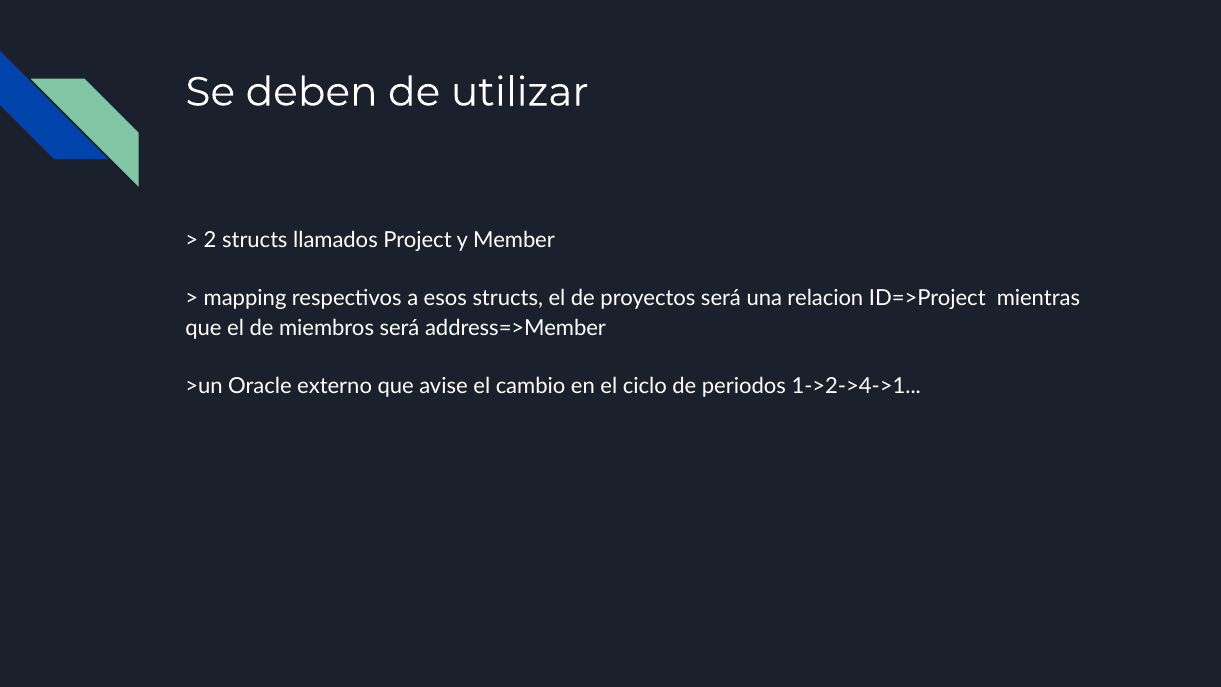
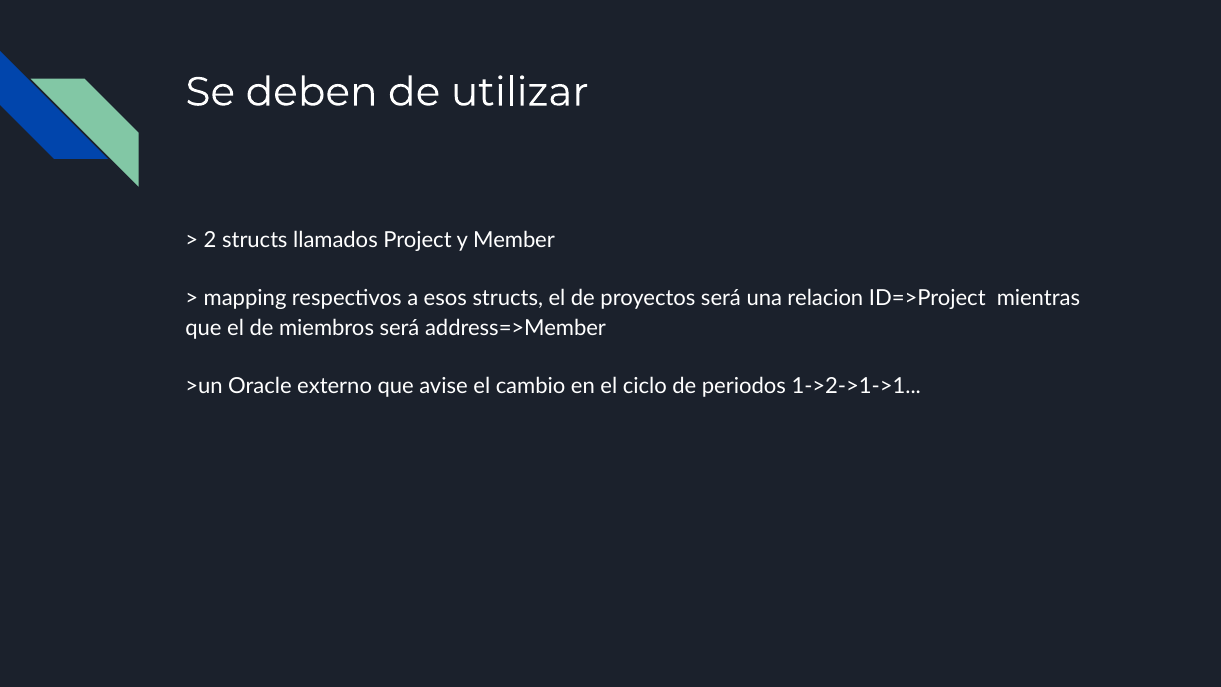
1->2->4->1: 1->2->4->1 -> 1->2->1->1
